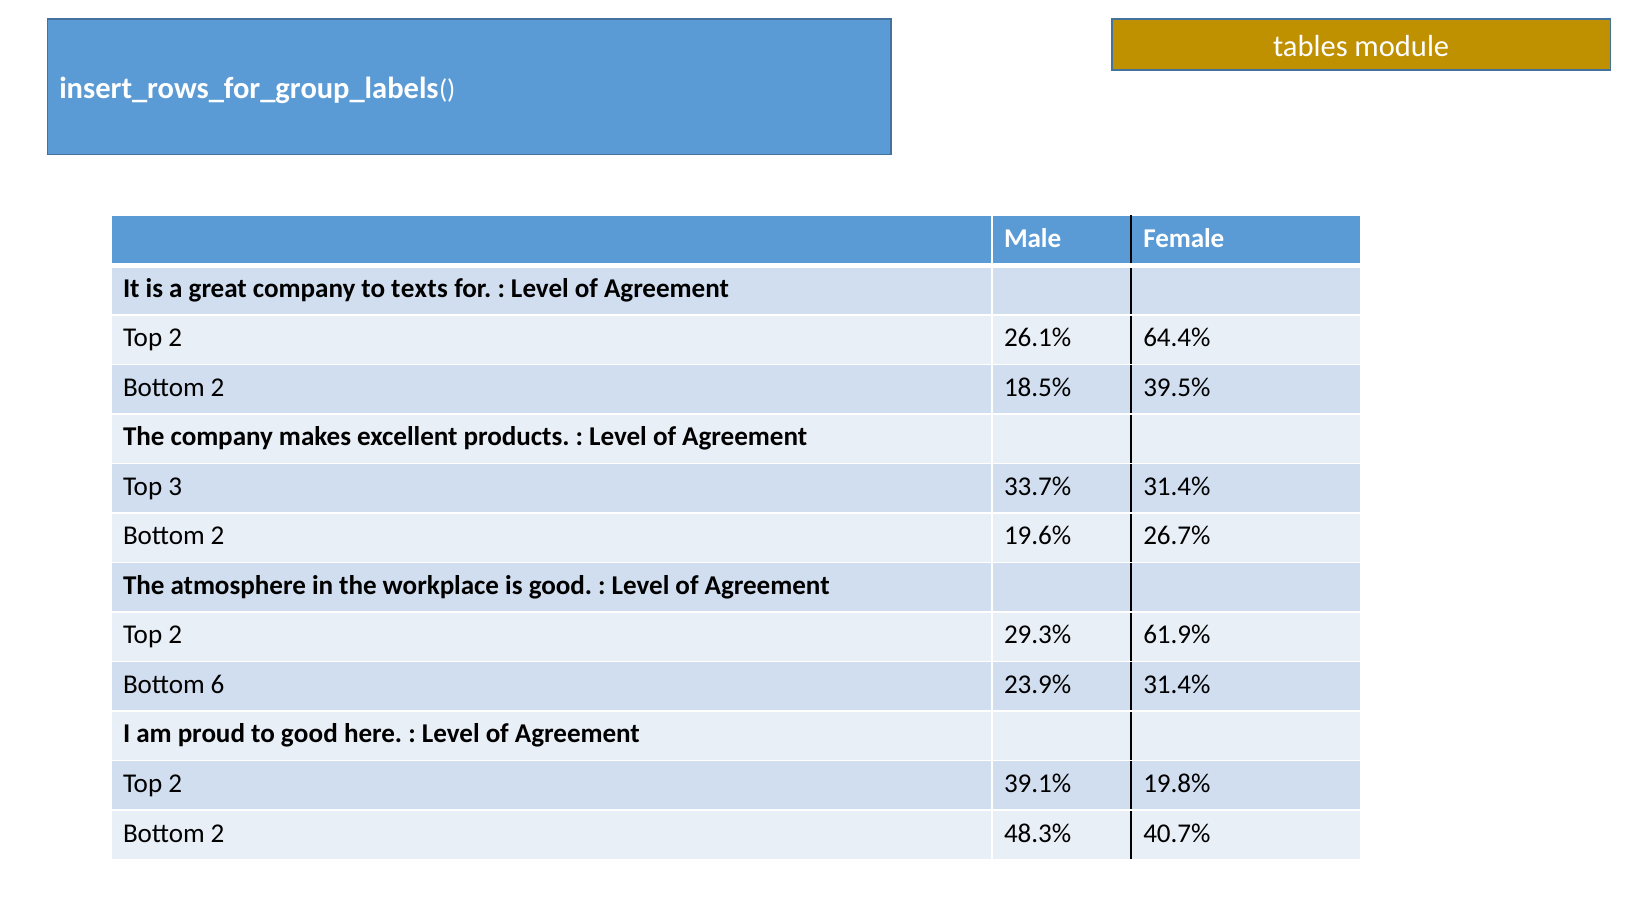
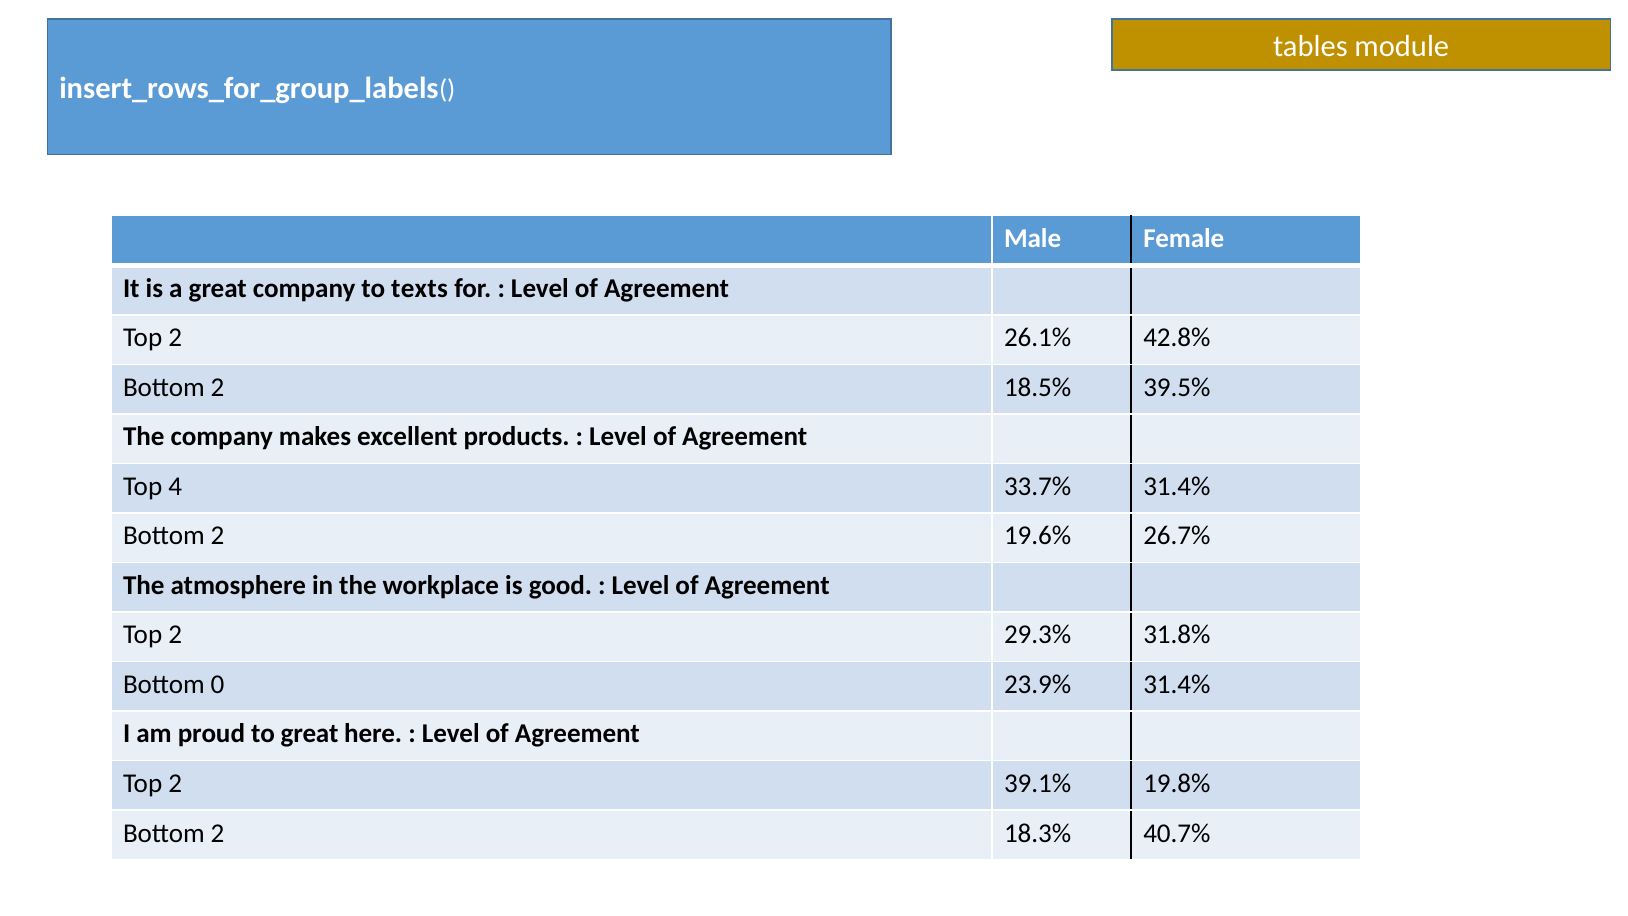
64.4%: 64.4% -> 42.8%
3: 3 -> 4
61.9%: 61.9% -> 31.8%
6: 6 -> 0
to good: good -> great
48.3%: 48.3% -> 18.3%
